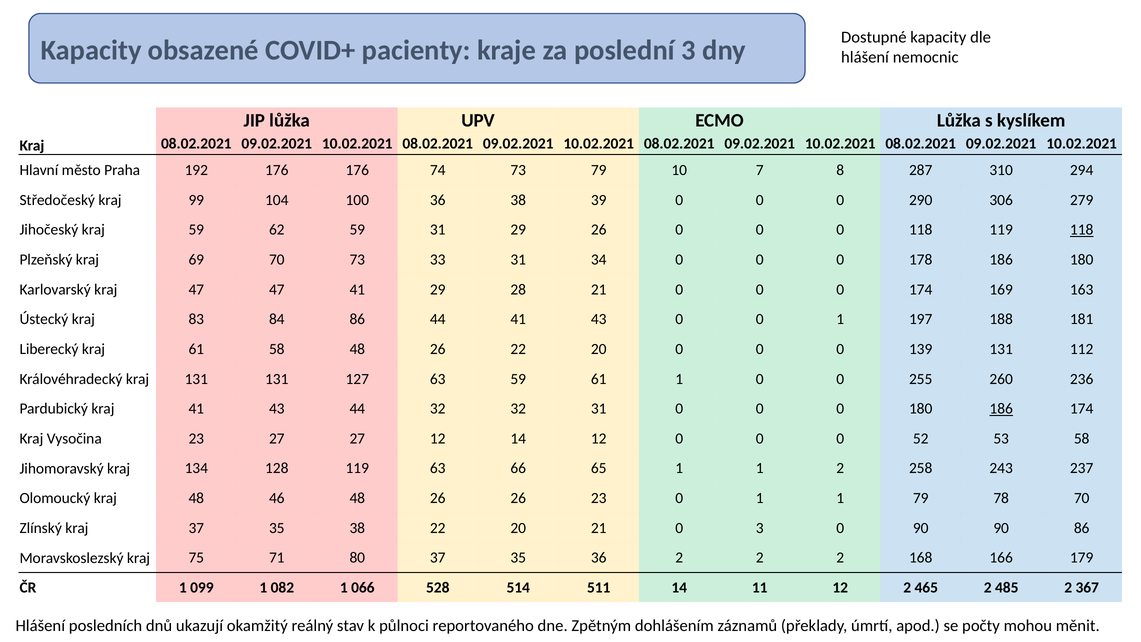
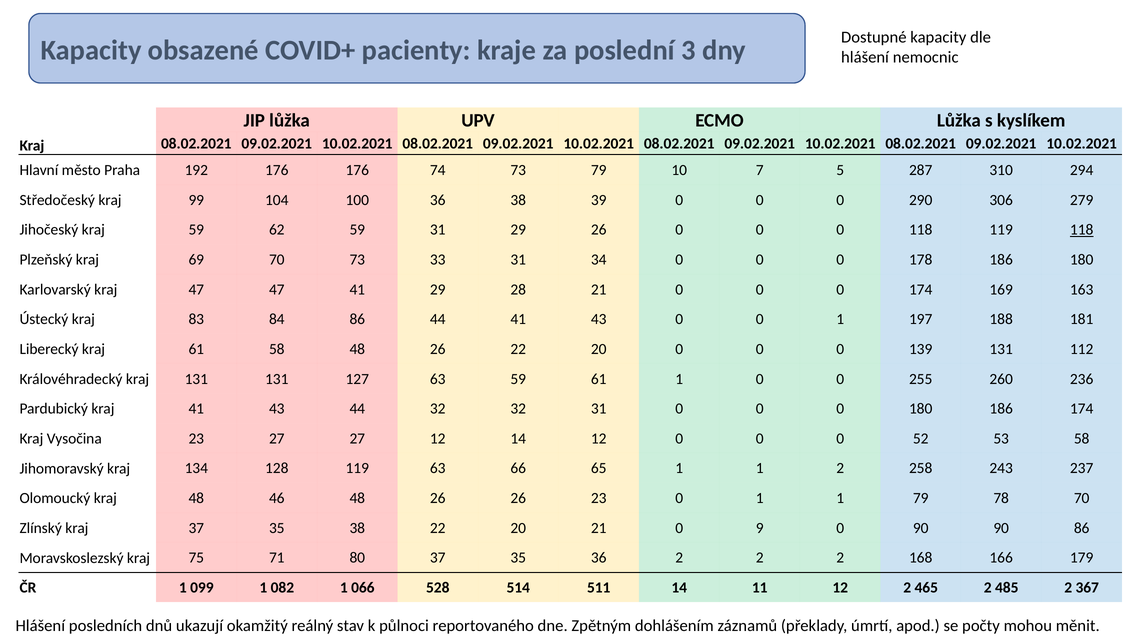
8: 8 -> 5
186 at (1001, 409) underline: present -> none
0 3: 3 -> 9
